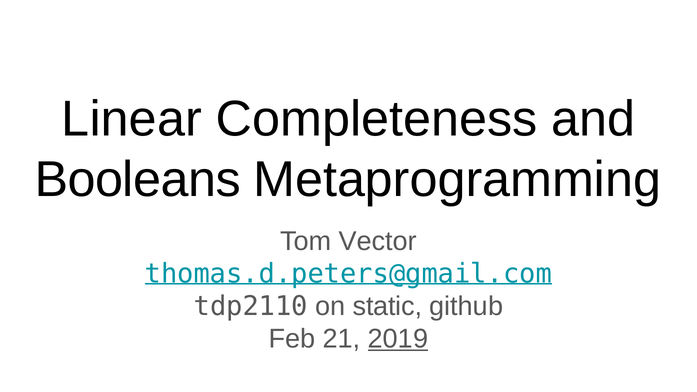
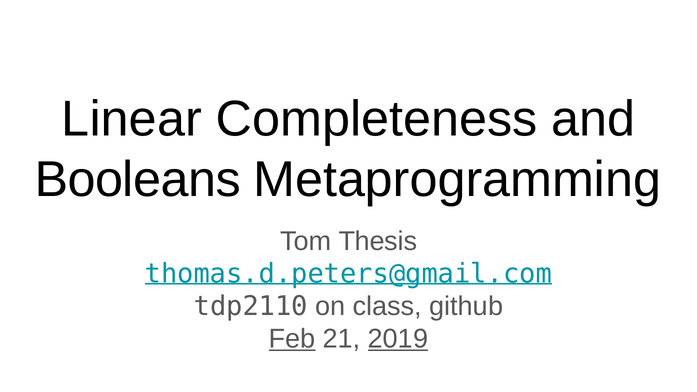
Vector: Vector -> Thesis
static: static -> class
Feb underline: none -> present
